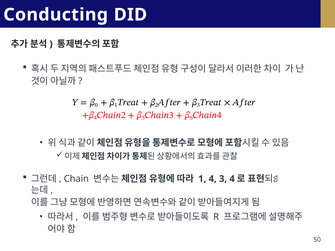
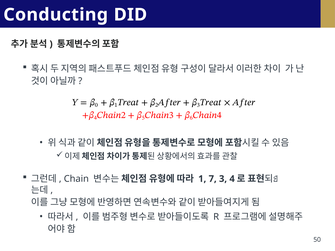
1 4: 4 -> 7
